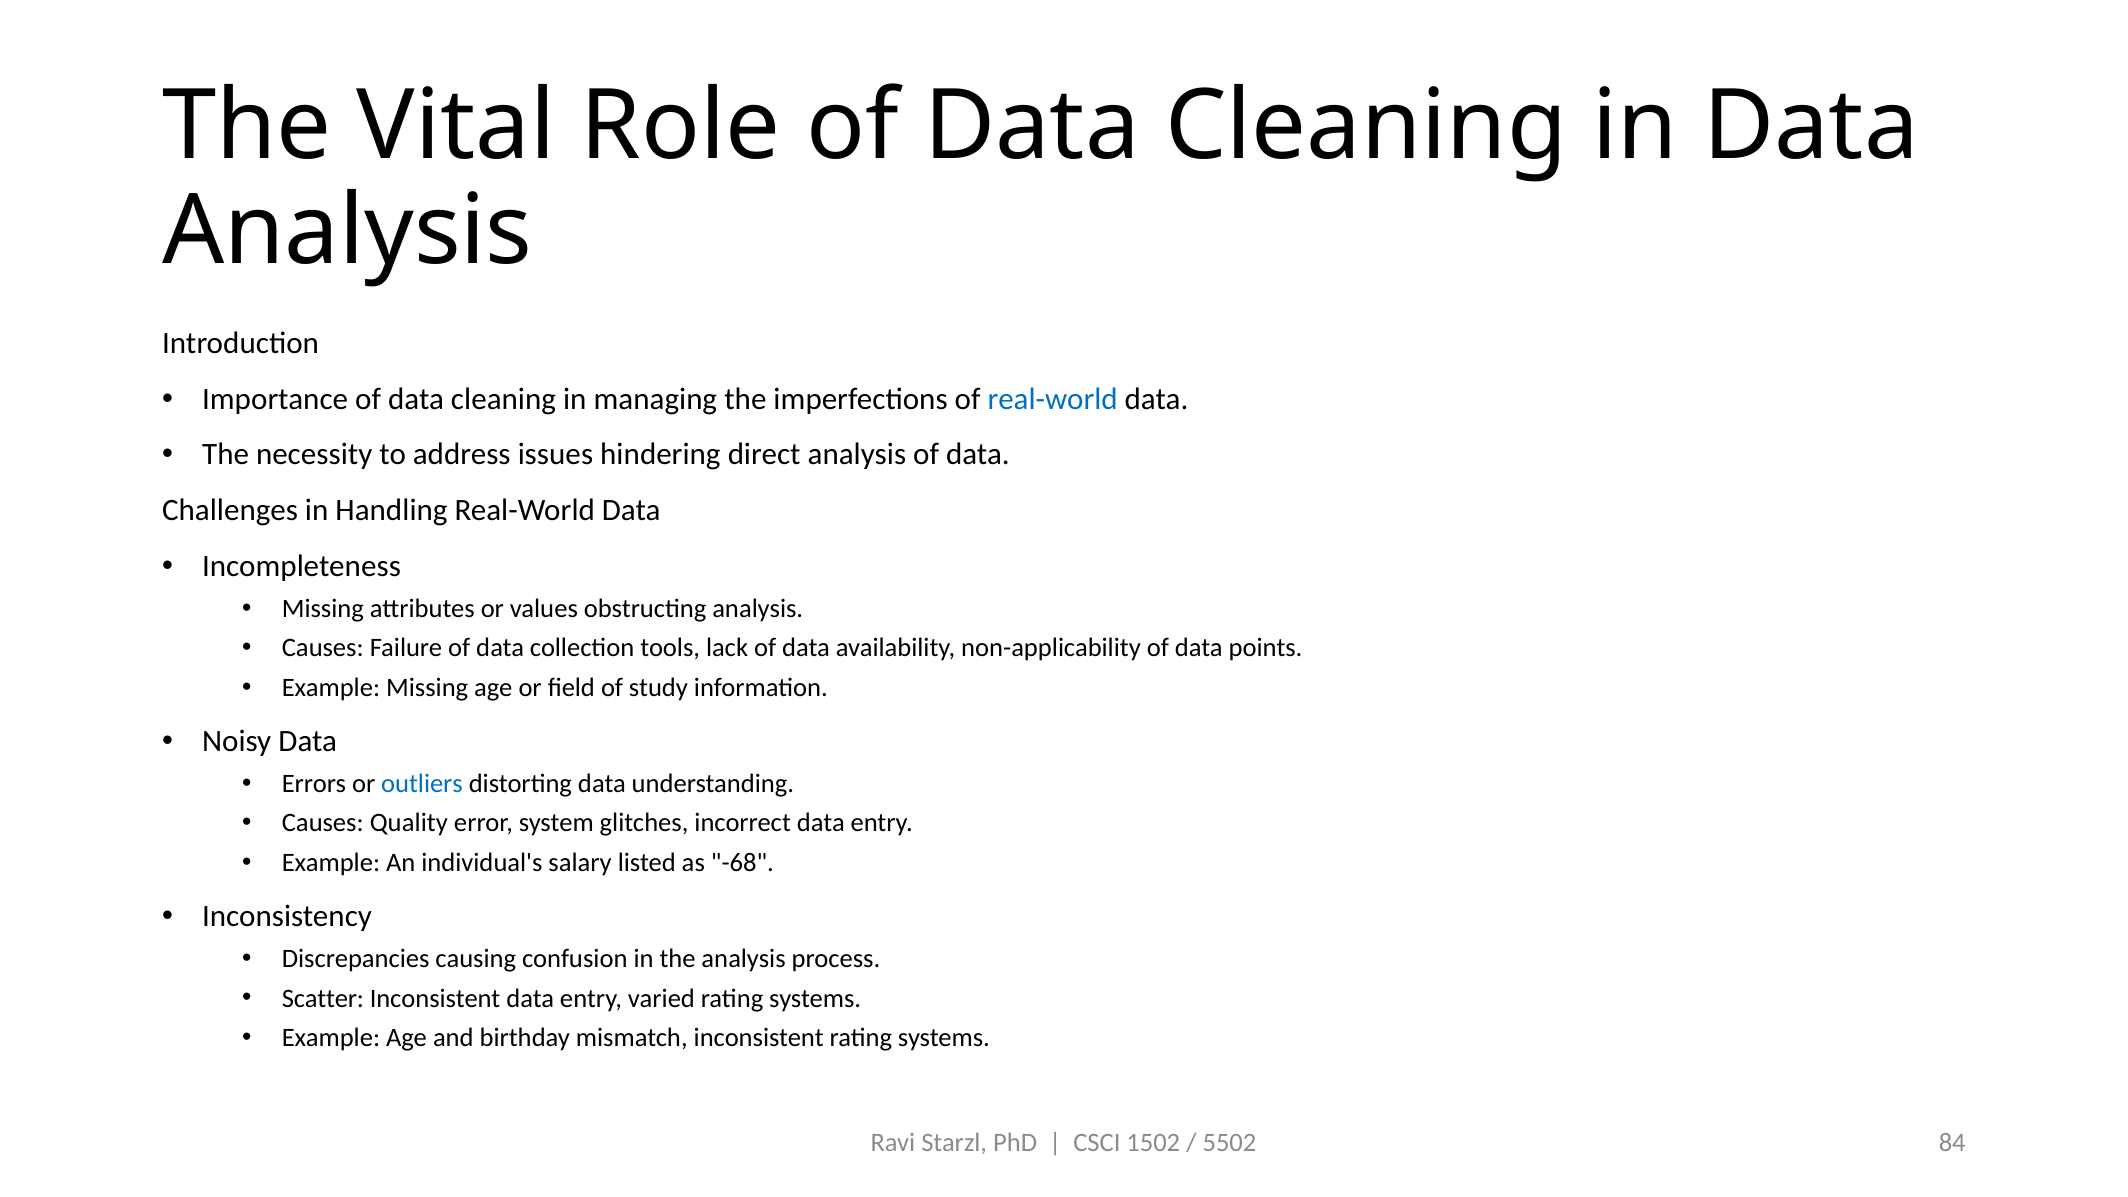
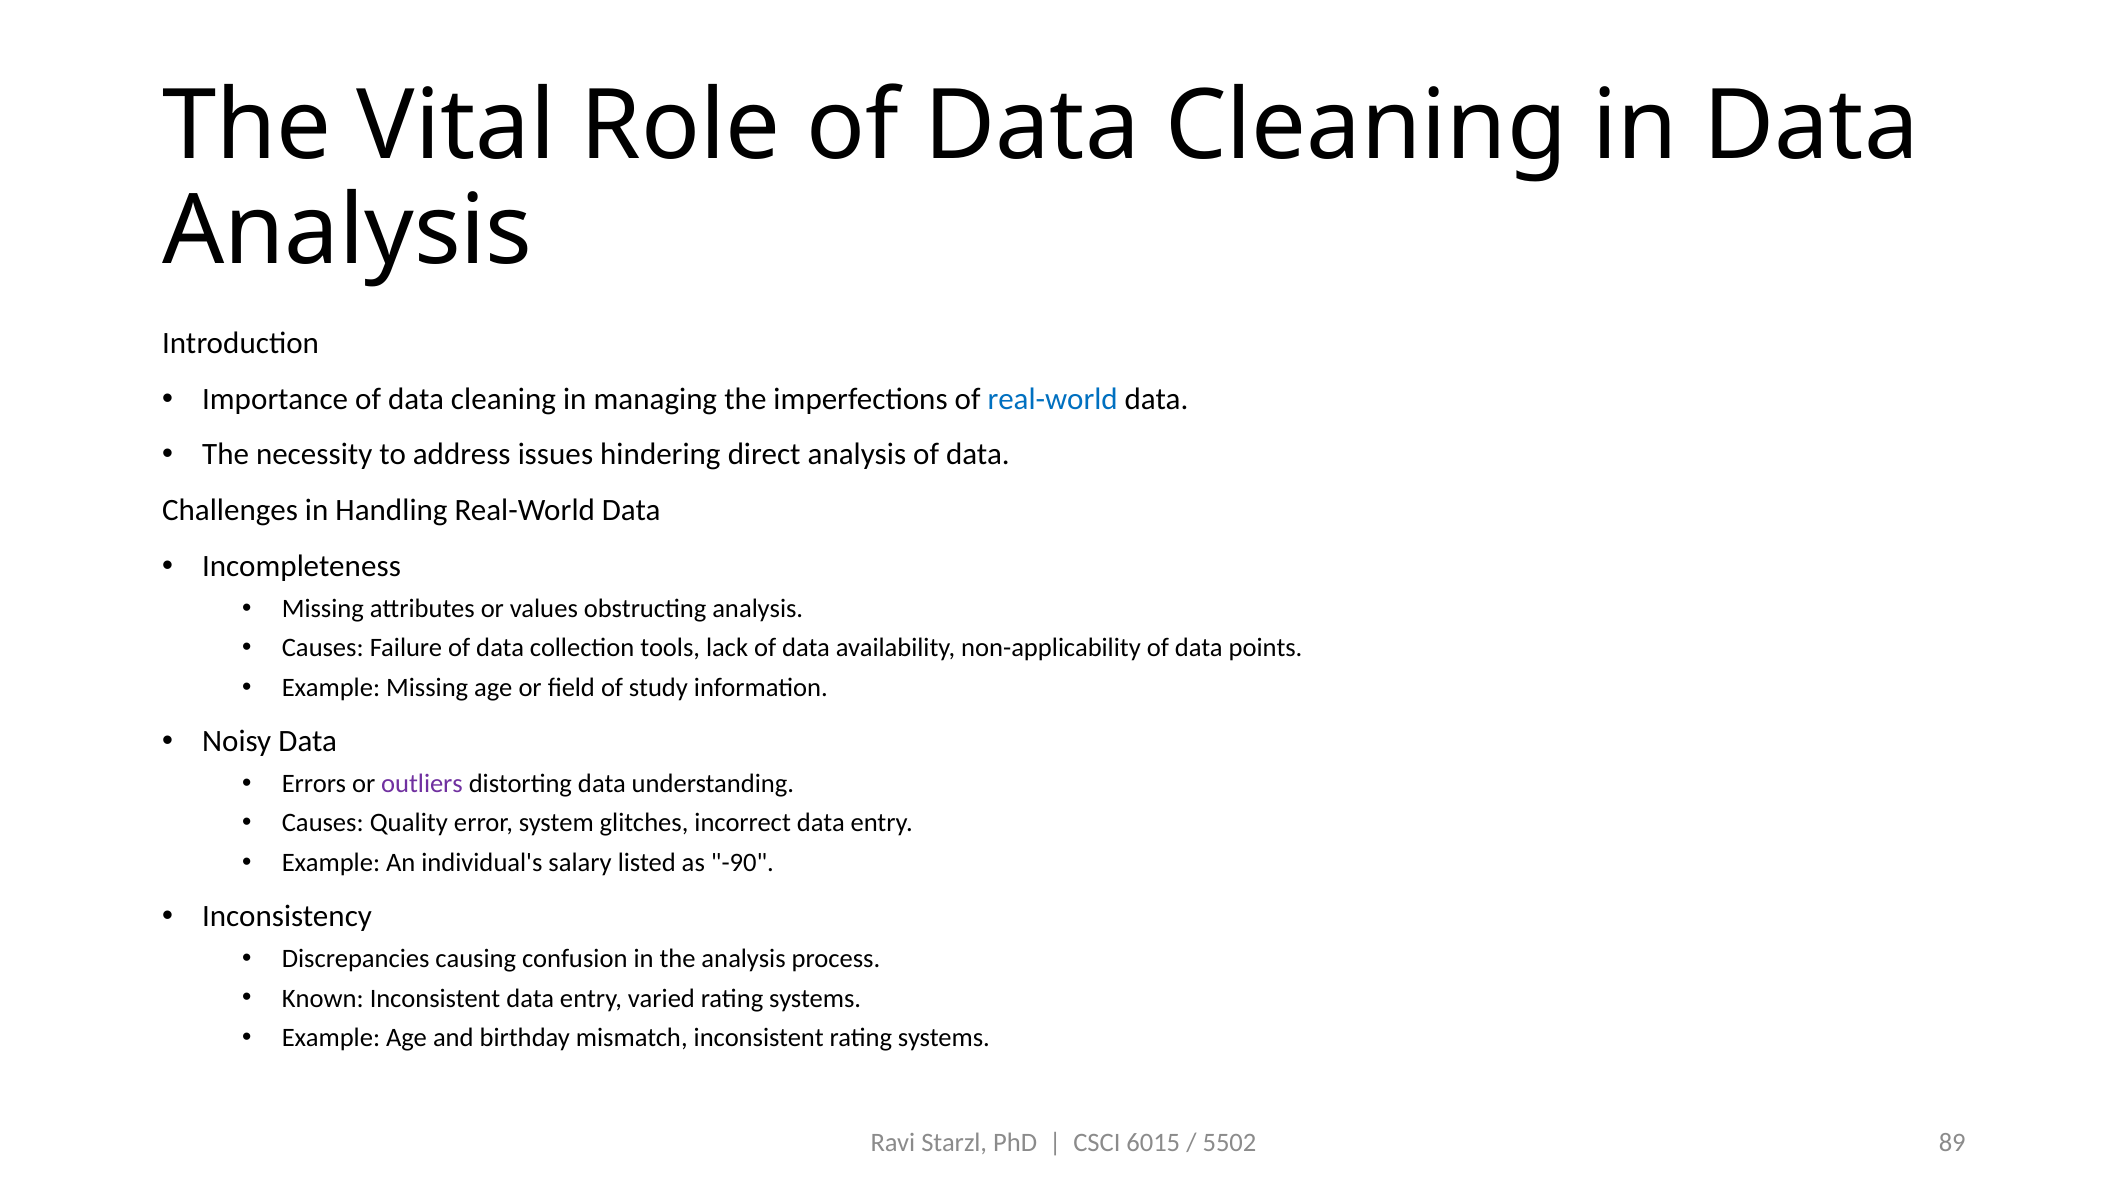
outliers colour: blue -> purple
-68: -68 -> -90
Scatter: Scatter -> Known
1502: 1502 -> 6015
84: 84 -> 89
